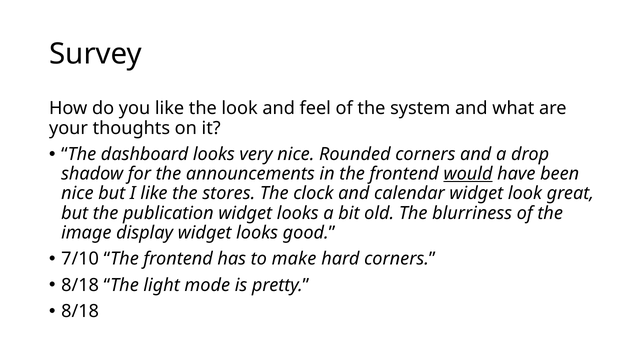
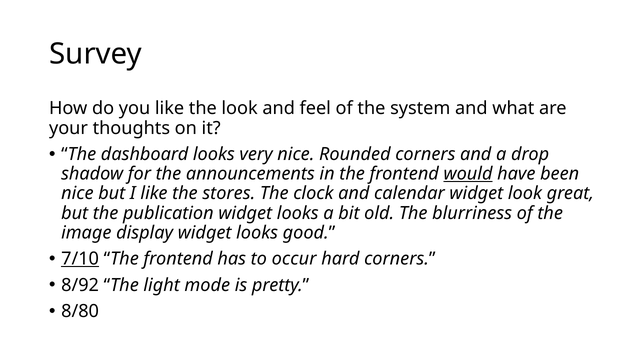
7/10 underline: none -> present
make: make -> occur
8/18 at (80, 285): 8/18 -> 8/92
8/18 at (80, 312): 8/18 -> 8/80
